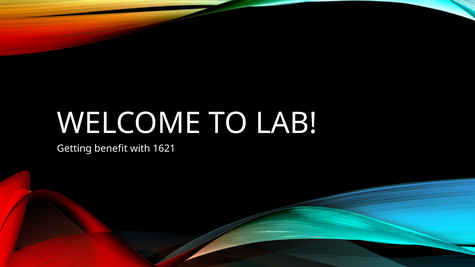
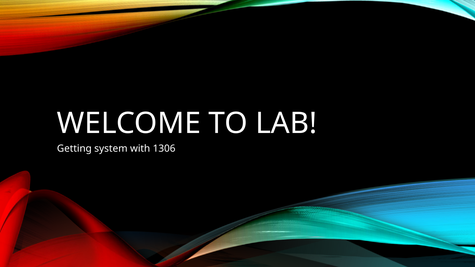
benefit: benefit -> system
1621: 1621 -> 1306
